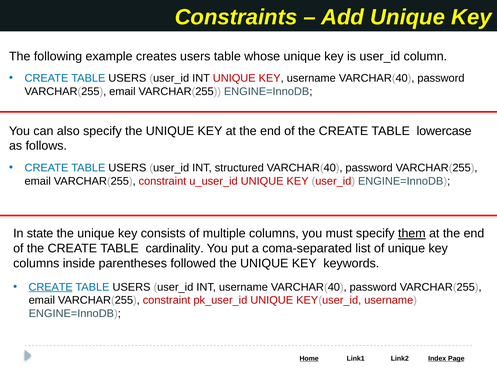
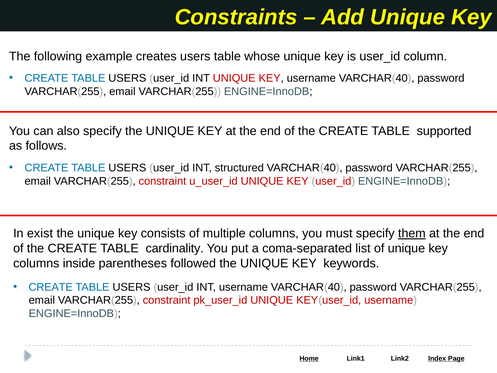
lowercase: lowercase -> supported
state: state -> exist
CREATE at (51, 287) underline: present -> none
